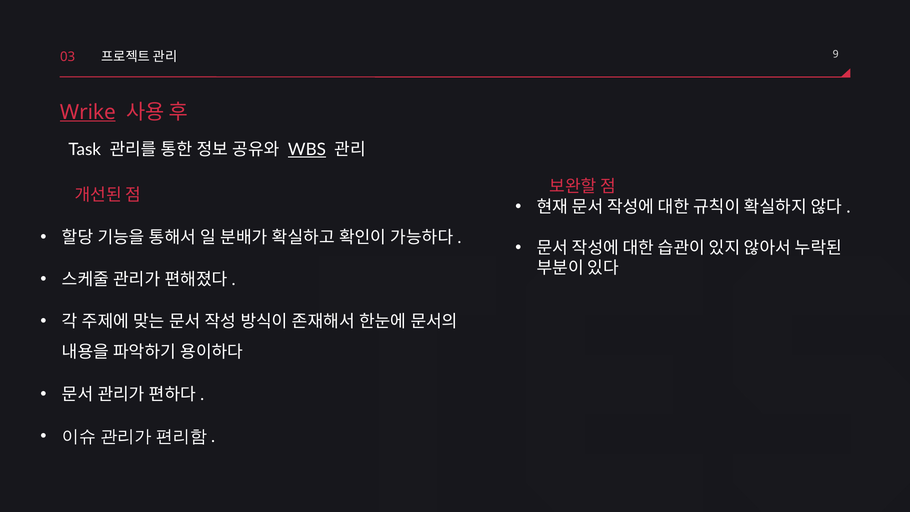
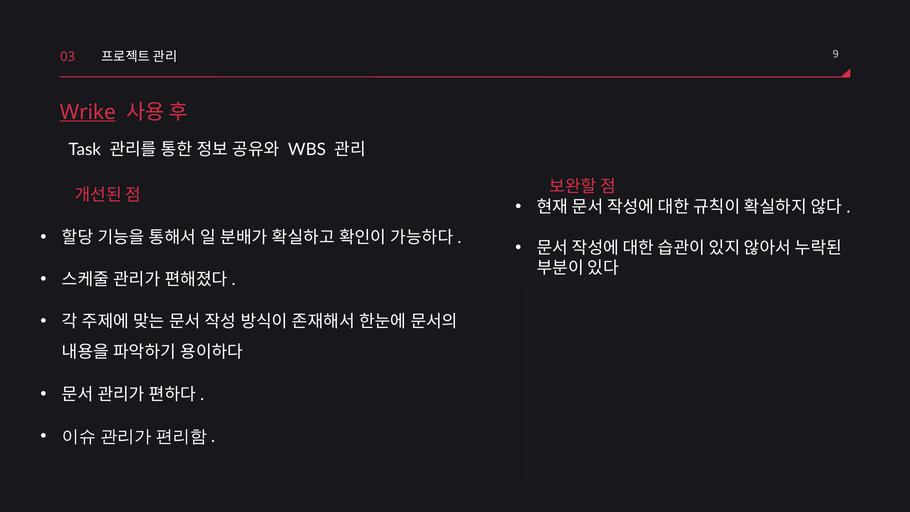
WBS underline: present -> none
